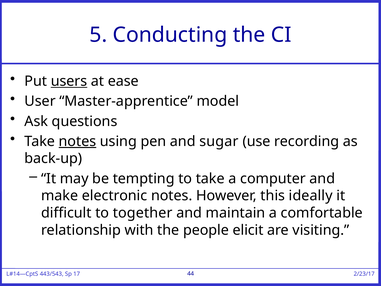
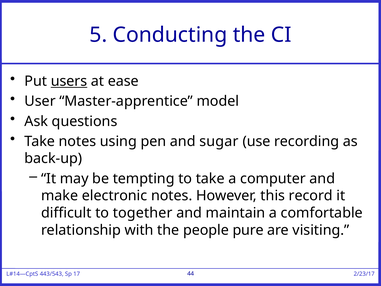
notes at (77, 141) underline: present -> none
ideally: ideally -> record
elicit: elicit -> pure
